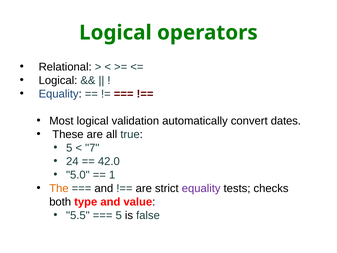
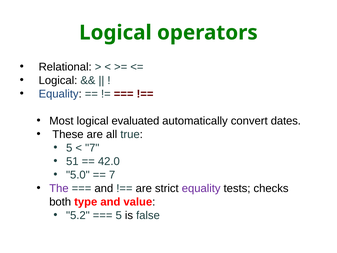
validation: validation -> evaluated
24: 24 -> 51
1 at (112, 175): 1 -> 7
The colour: orange -> purple
5.5: 5.5 -> 5.2
